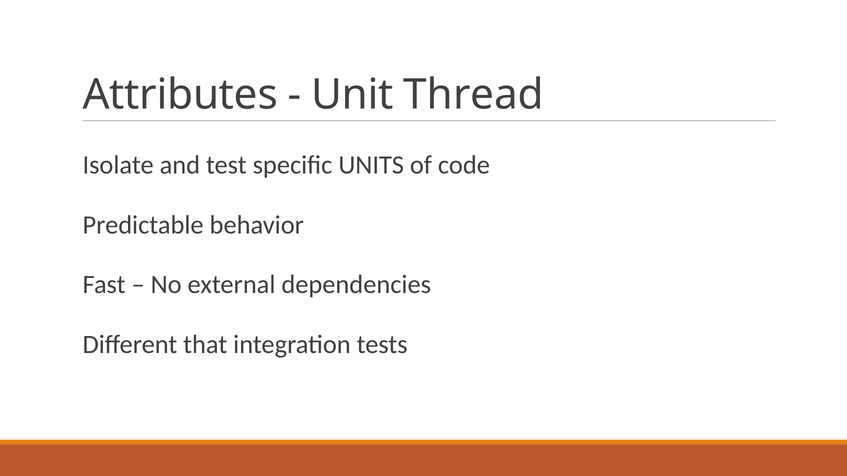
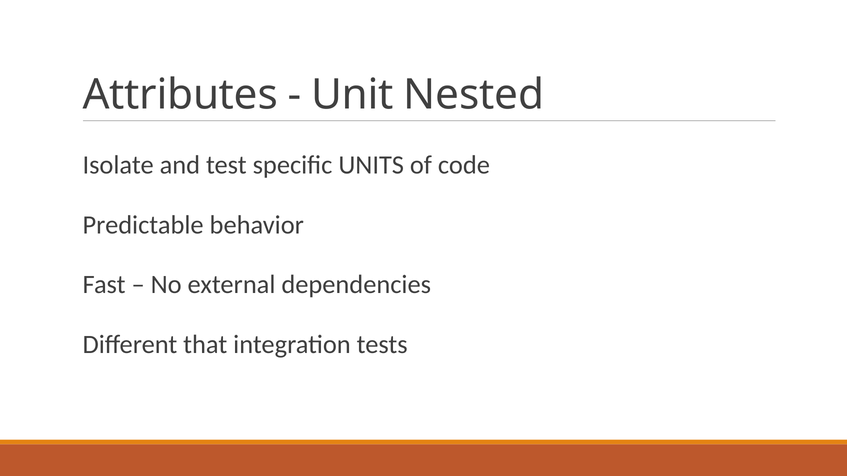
Thread: Thread -> Nested
